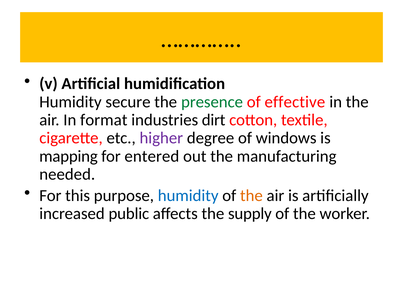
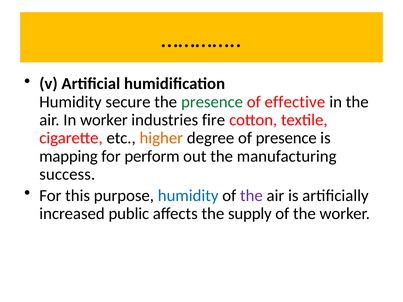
In format: format -> worker
dirt: dirt -> fire
higher colour: purple -> orange
of windows: windows -> presence
entered: entered -> perform
needed: needed -> success
the at (251, 196) colour: orange -> purple
